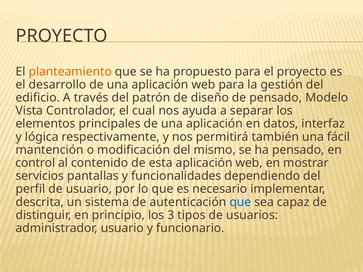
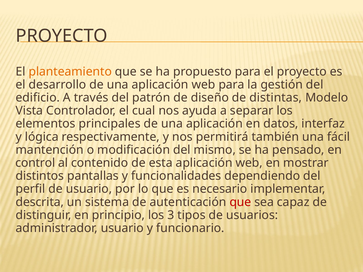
de pensado: pensado -> distintas
servicios: servicios -> distintos
que at (240, 202) colour: blue -> red
